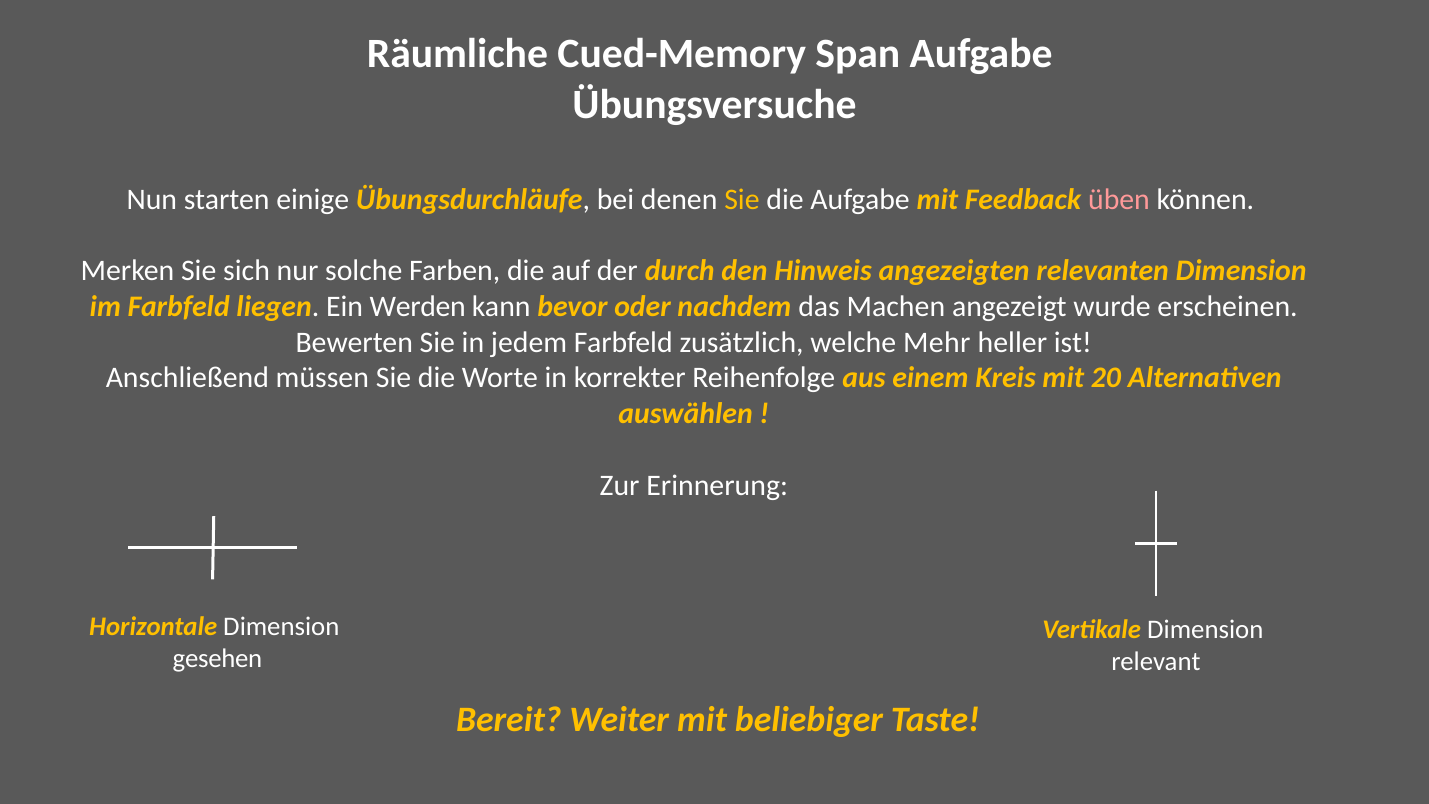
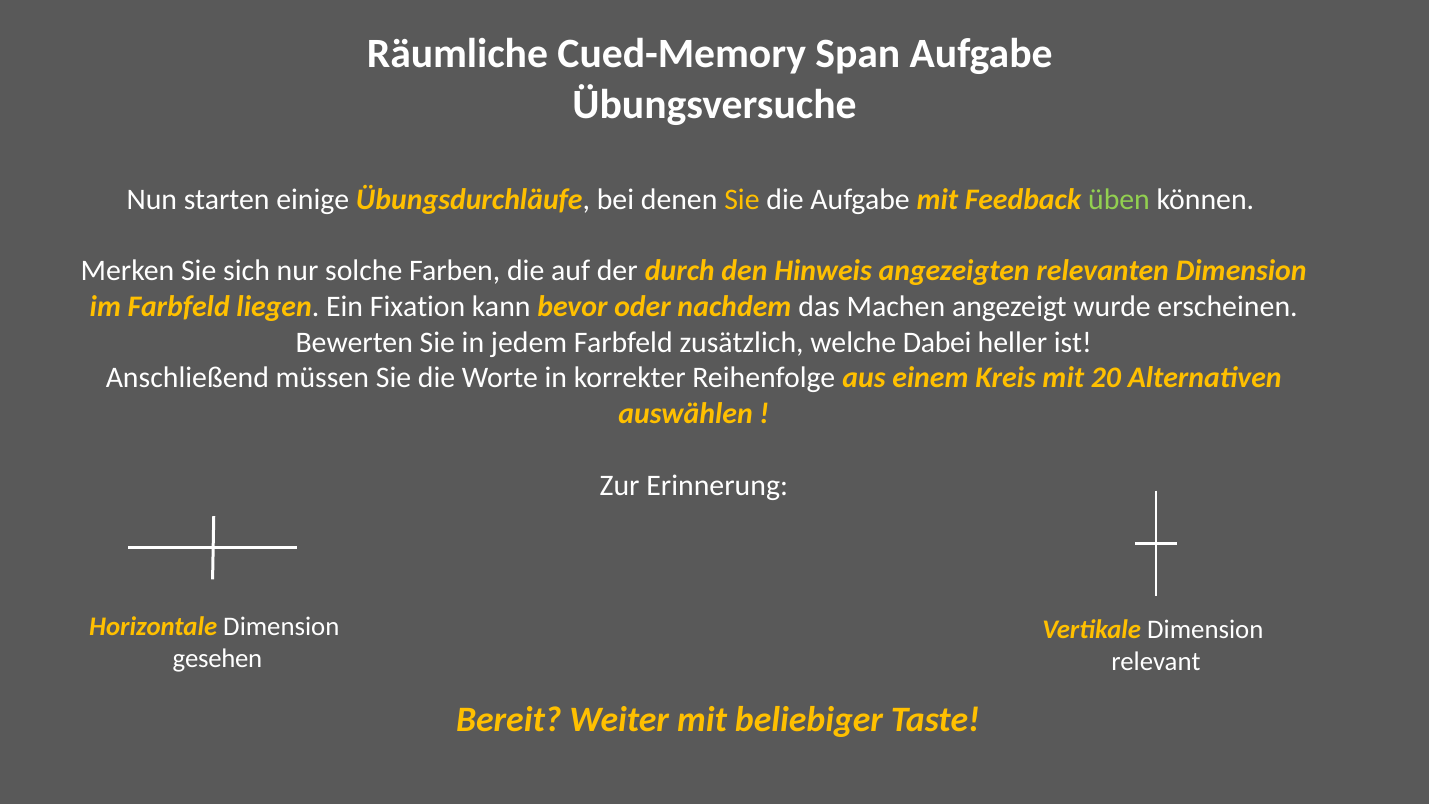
üben colour: pink -> light green
Werden: Werden -> Fixation
Mehr: Mehr -> Dabei
